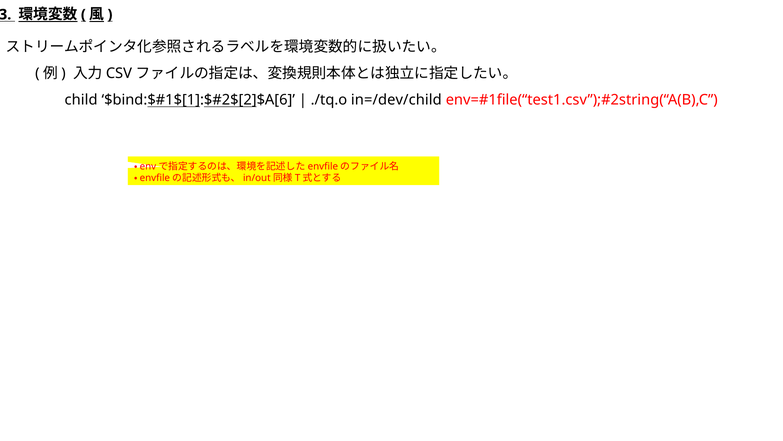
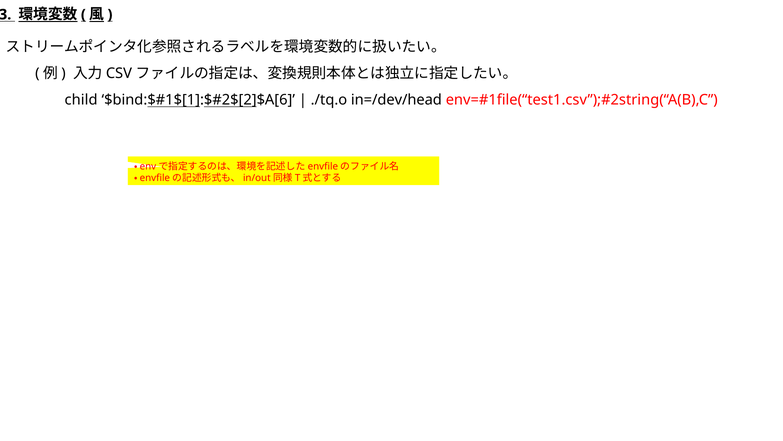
in=/dev/child: in=/dev/child -> in=/dev/head
